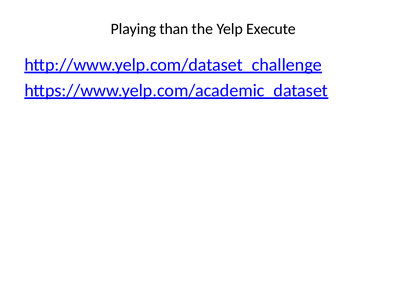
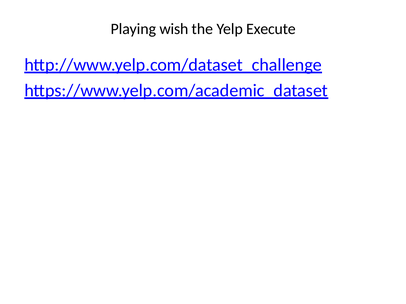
than: than -> wish
